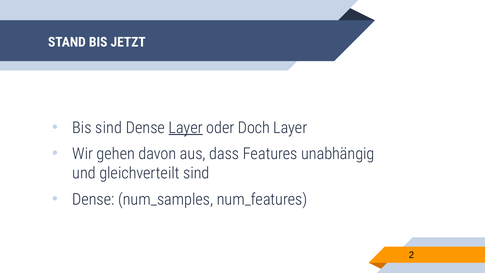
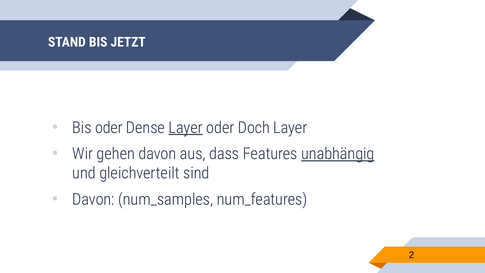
Bis sind: sind -> oder
unabhängig underline: none -> present
Dense at (93, 199): Dense -> Davon
